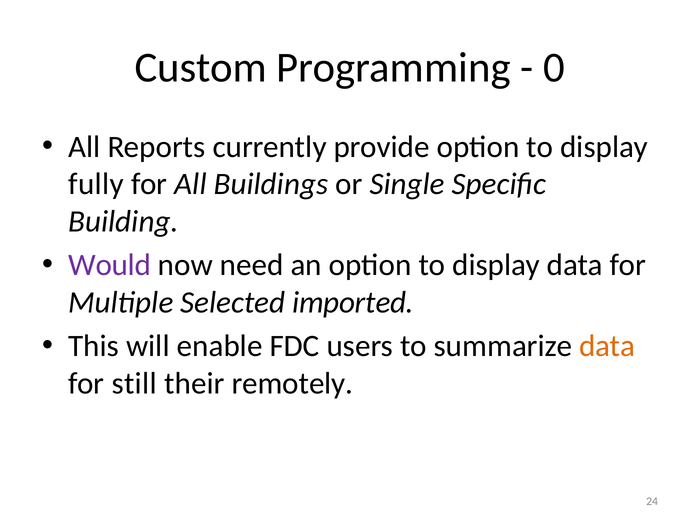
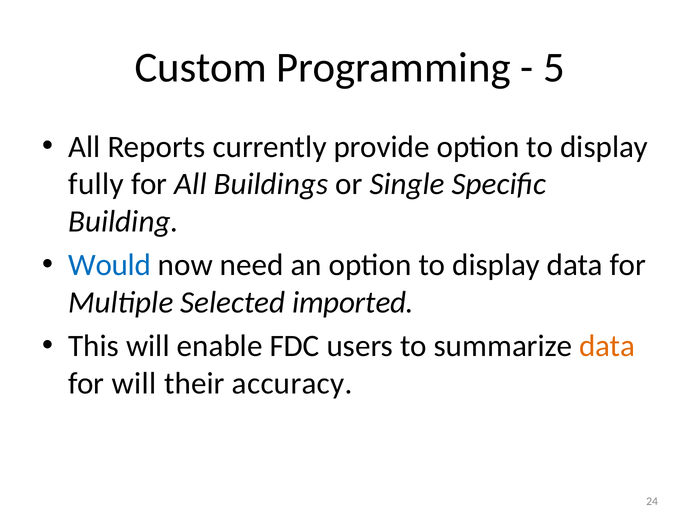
0: 0 -> 5
Would colour: purple -> blue
for still: still -> will
remotely: remotely -> accuracy
